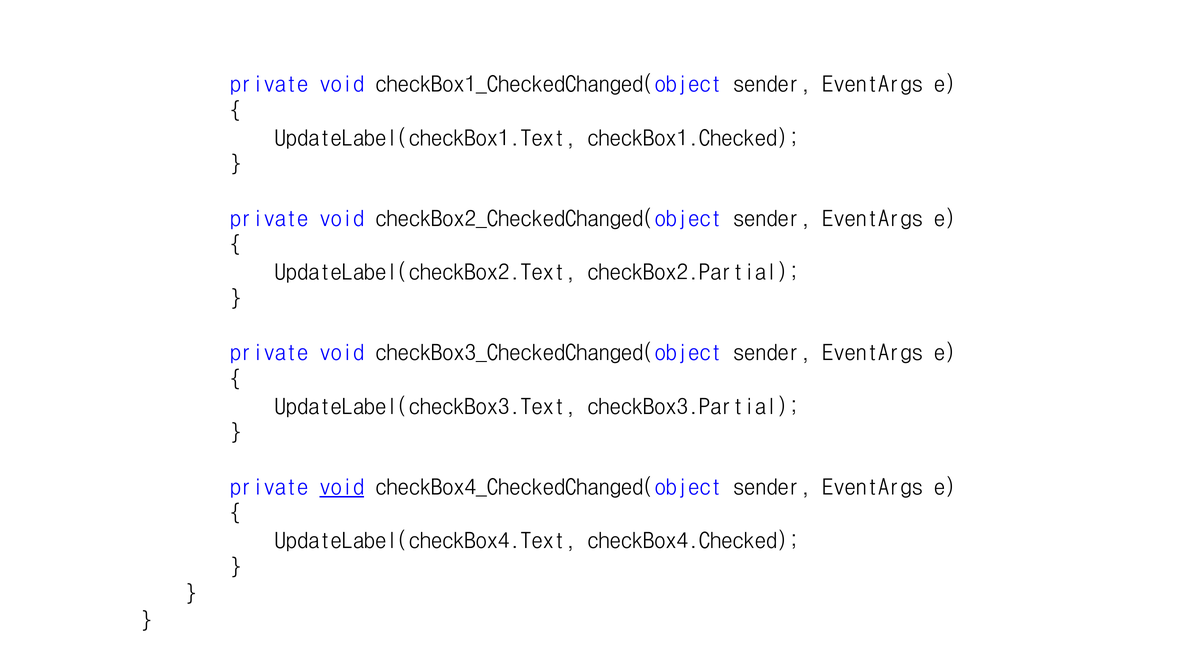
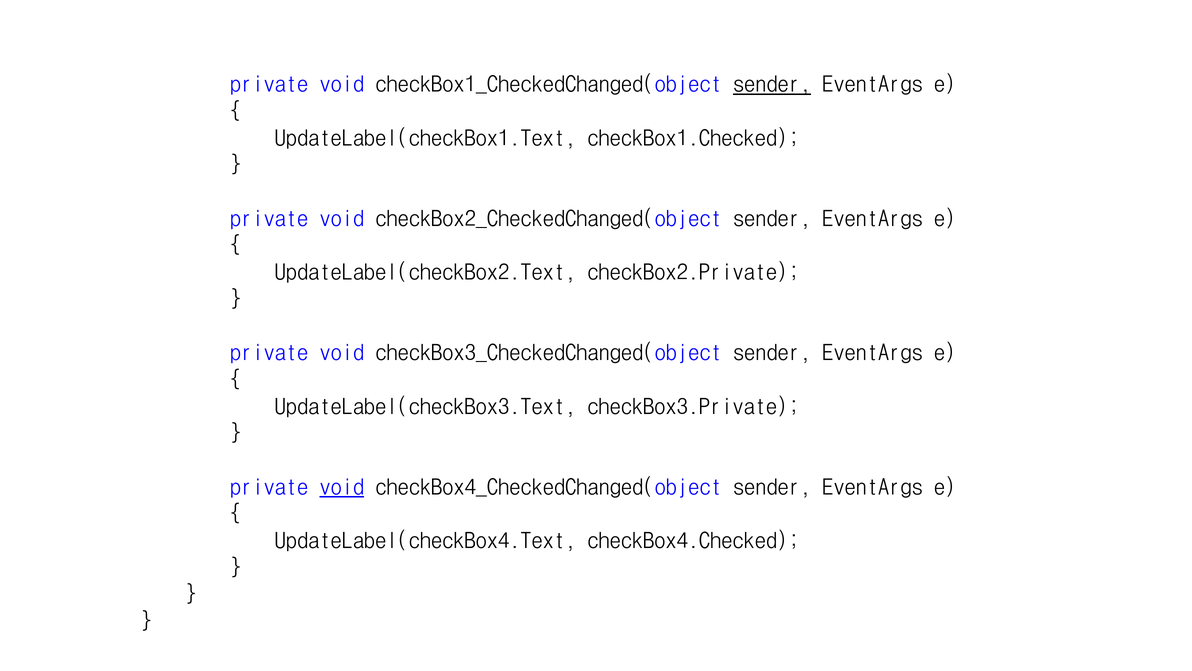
sender at (772, 84) underline: none -> present
checkBox2.Partial: checkBox2.Partial -> checkBox2.Private
checkBox3.Partial: checkBox3.Partial -> checkBox3.Private
